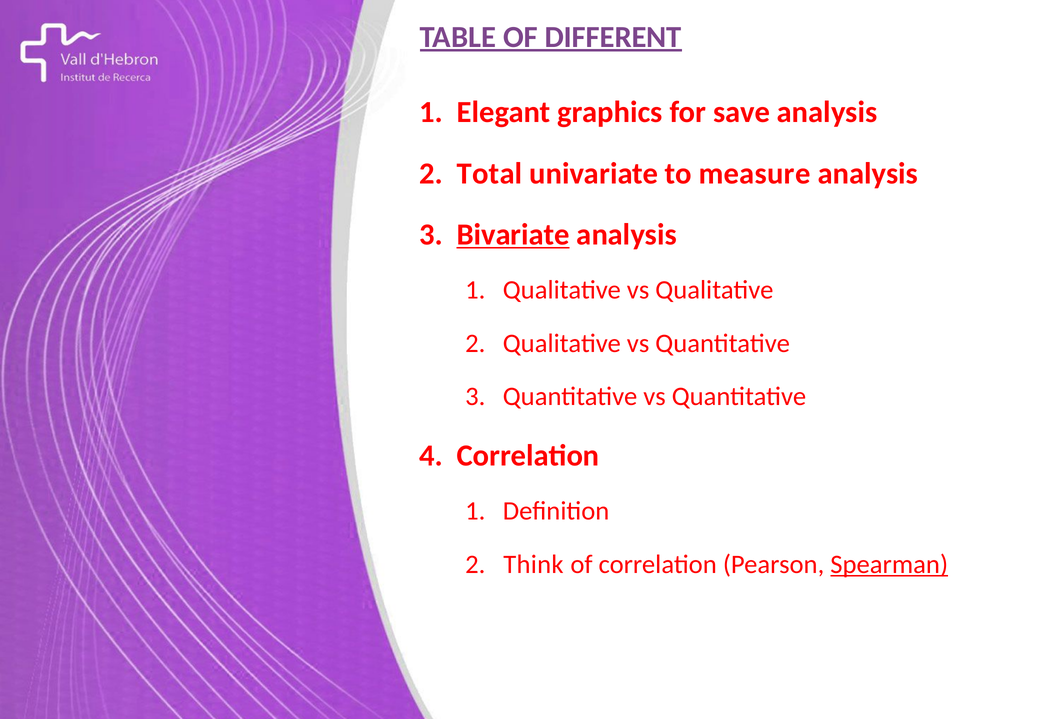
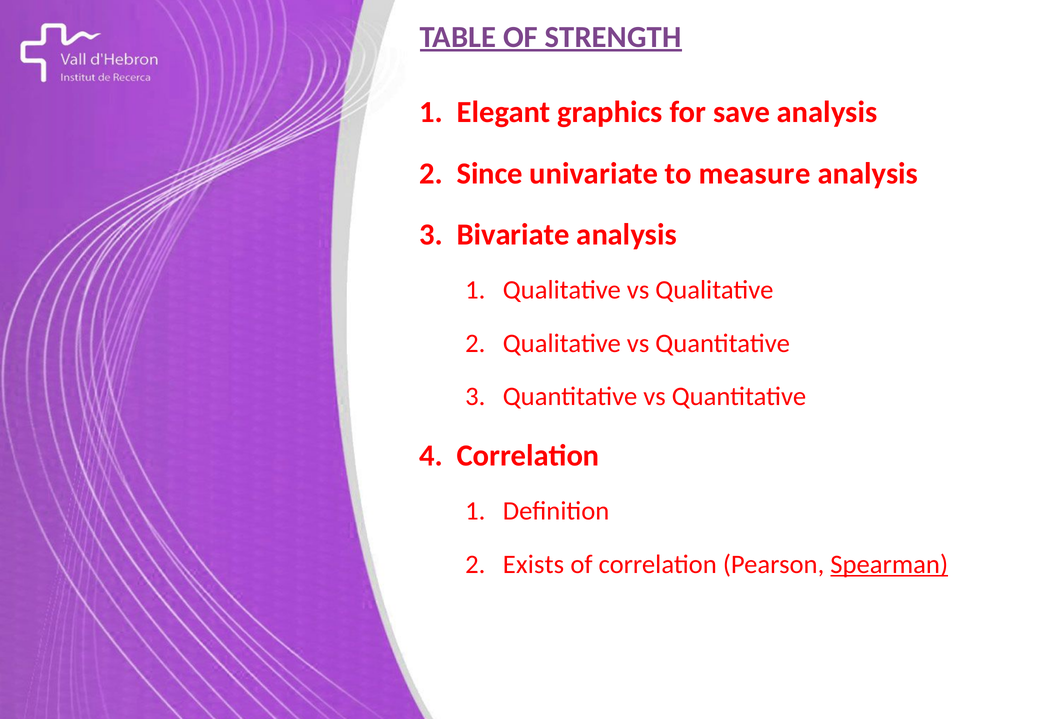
DIFFERENT: DIFFERENT -> STRENGTH
Total: Total -> Since
Bivariate underline: present -> none
Think: Think -> Exists
